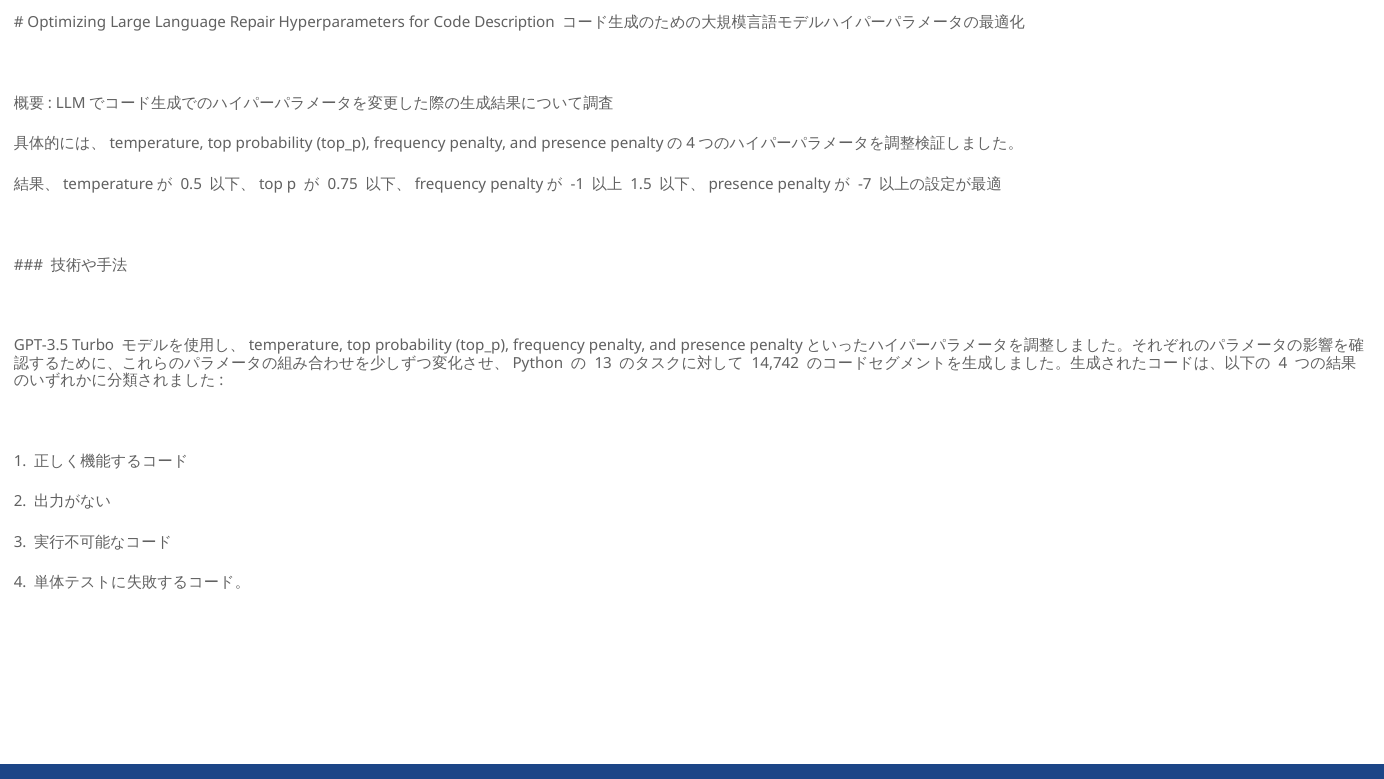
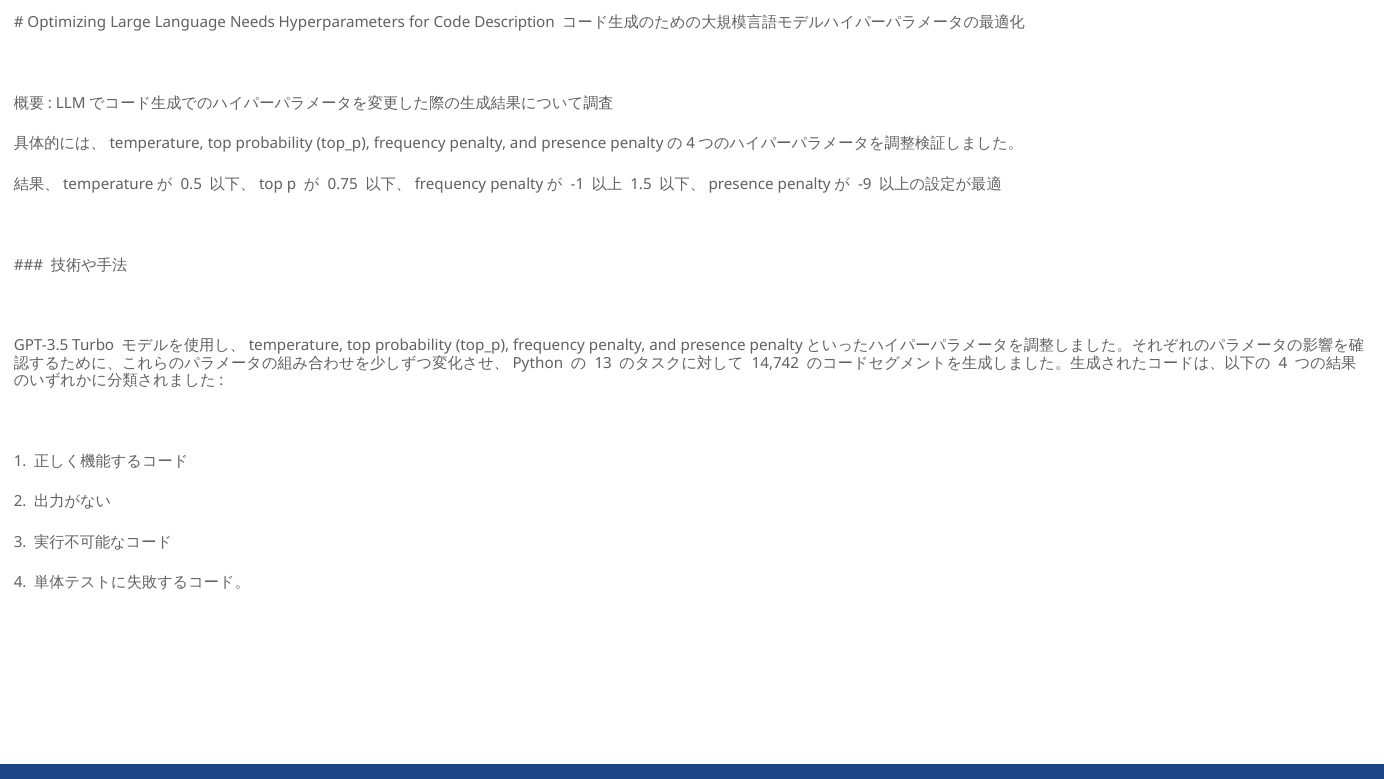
Repair: Repair -> Needs
-7: -7 -> -9
